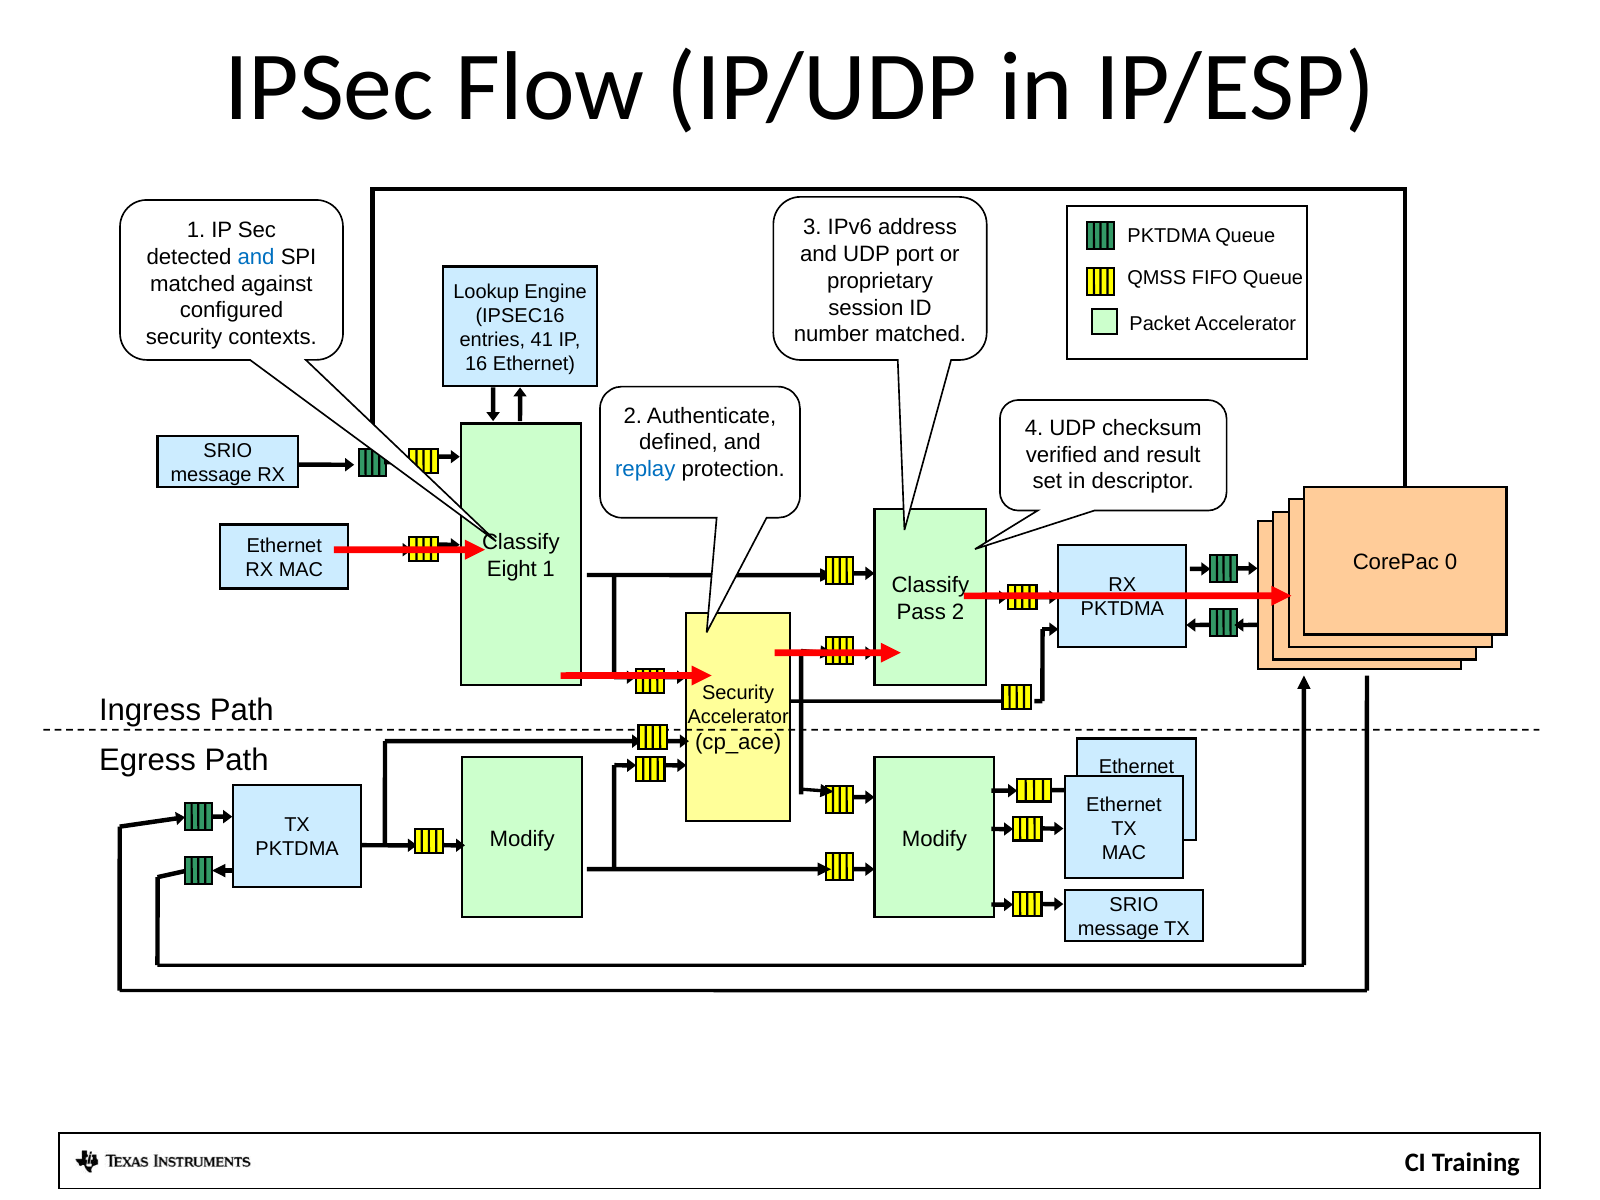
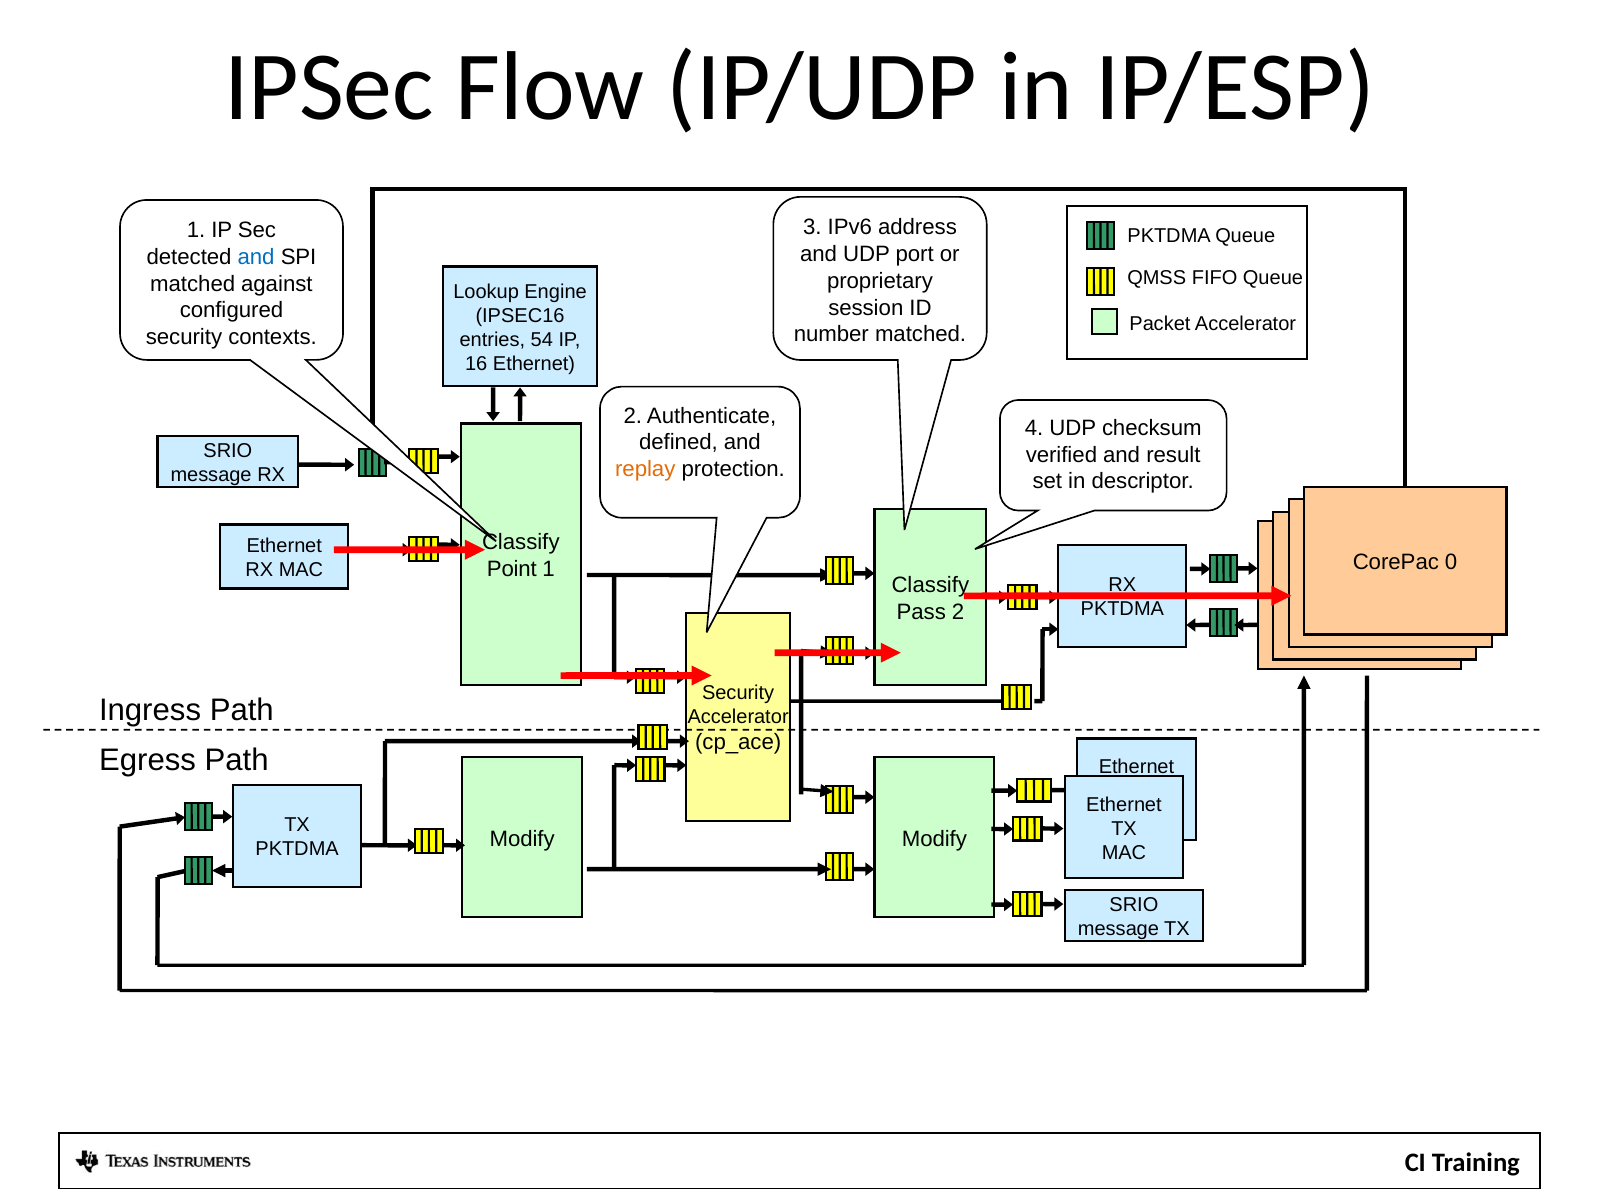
41: 41 -> 54
replay colour: blue -> orange
Eight: Eight -> Point
